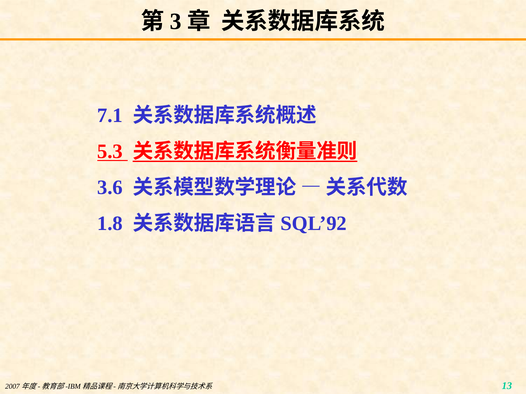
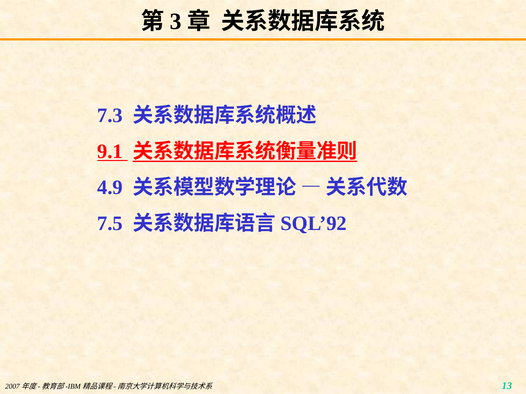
7.1: 7.1 -> 7.3
5.3: 5.3 -> 9.1
3.6: 3.6 -> 4.9
1.8: 1.8 -> 7.5
